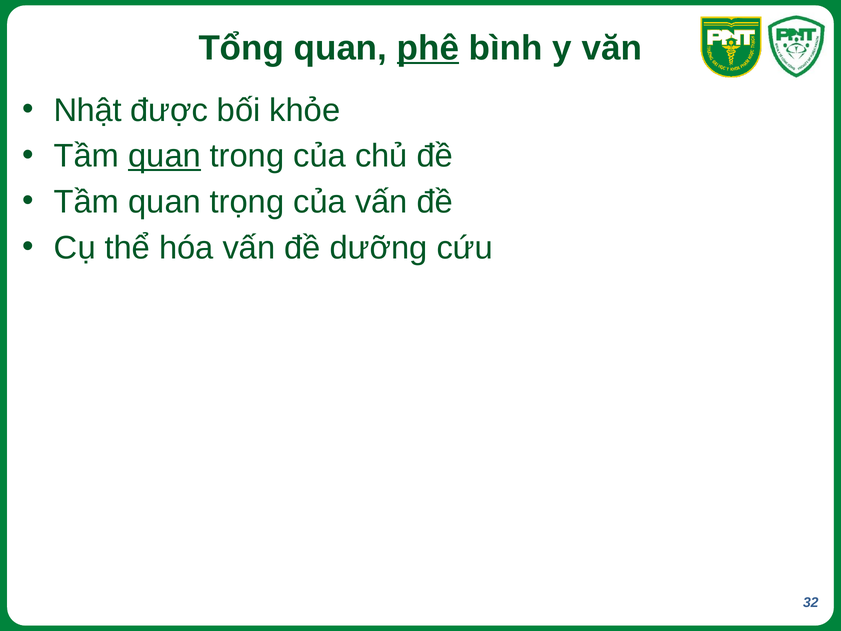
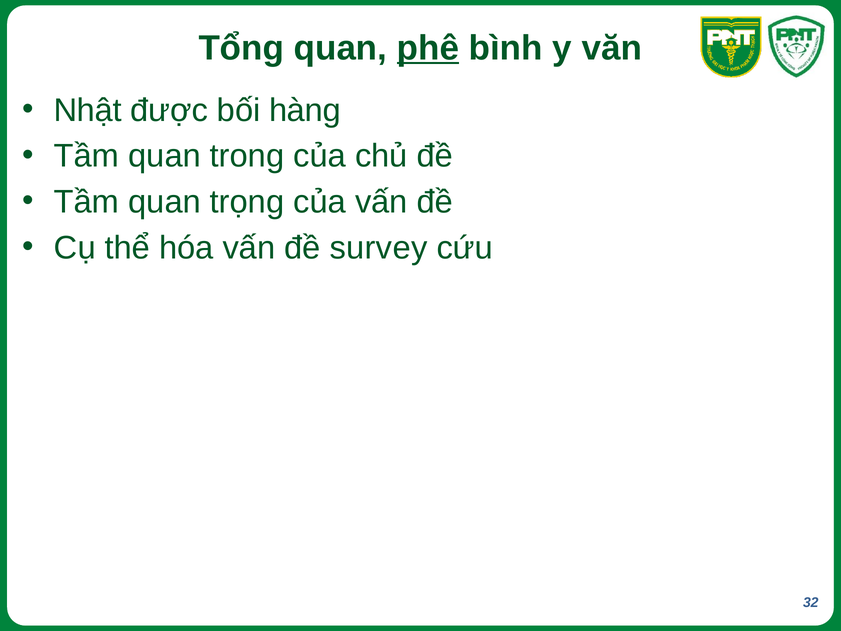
khỏe: khỏe -> hàng
quan at (165, 156) underline: present -> none
dưỡng: dưỡng -> survey
